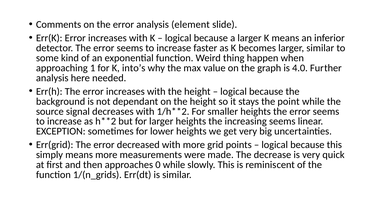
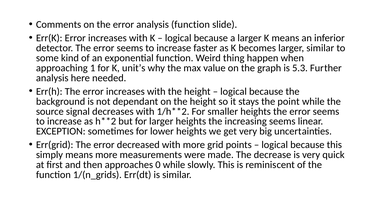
analysis element: element -> function
into’s: into’s -> unit’s
4.0: 4.0 -> 5.3
